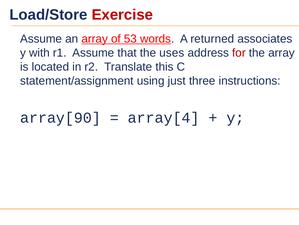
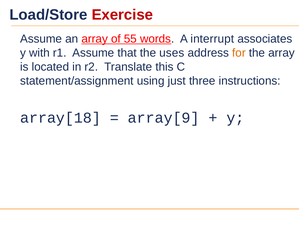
53: 53 -> 55
returned: returned -> interrupt
for colour: red -> orange
array[90: array[90 -> array[18
array[4: array[4 -> array[9
